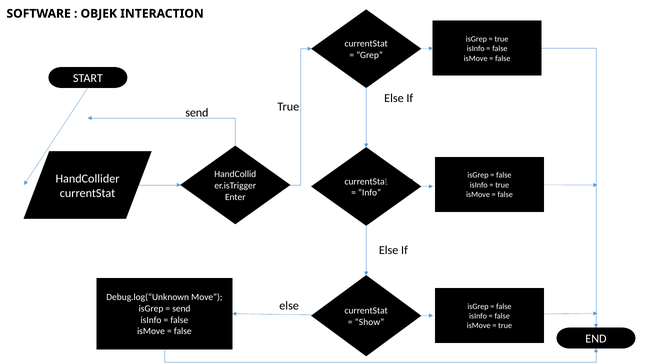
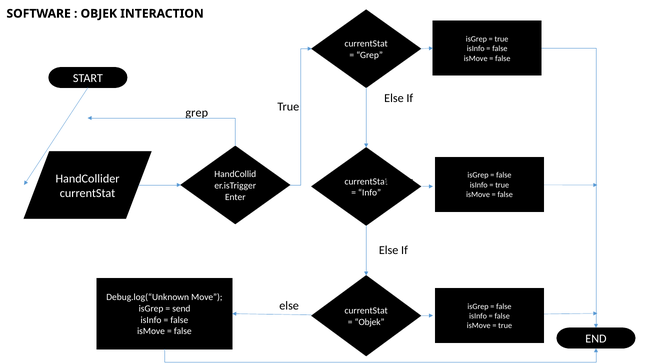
send at (197, 113): send -> grep
Show at (369, 322): Show -> Objek
